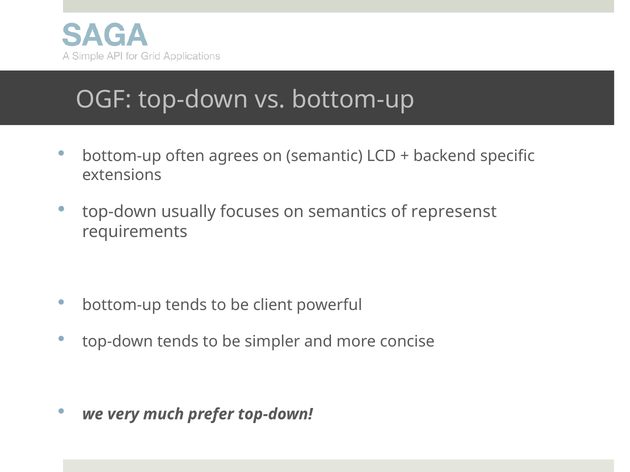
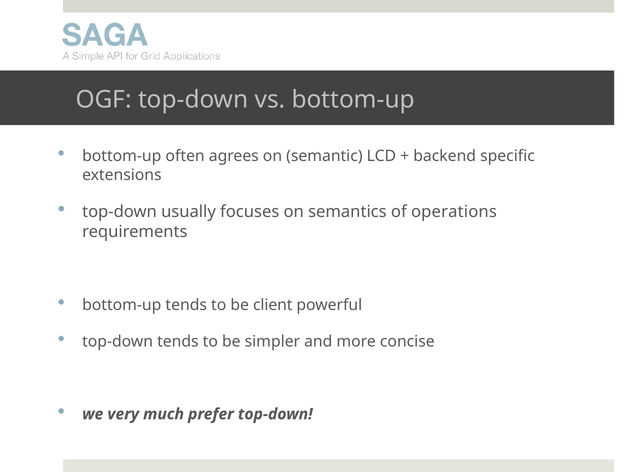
represenst: represenst -> operations
